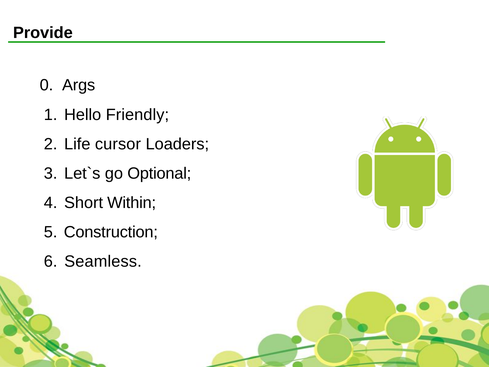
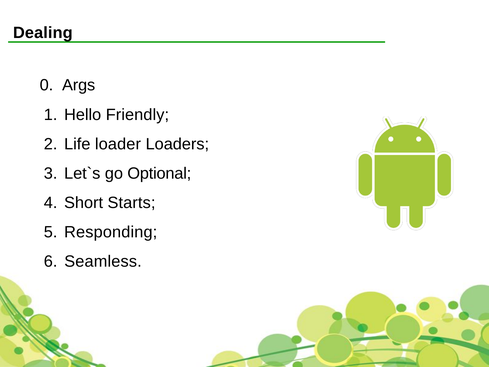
Provide: Provide -> Dealing
cursor: cursor -> loader
Within: Within -> Starts
Construction: Construction -> Responding
